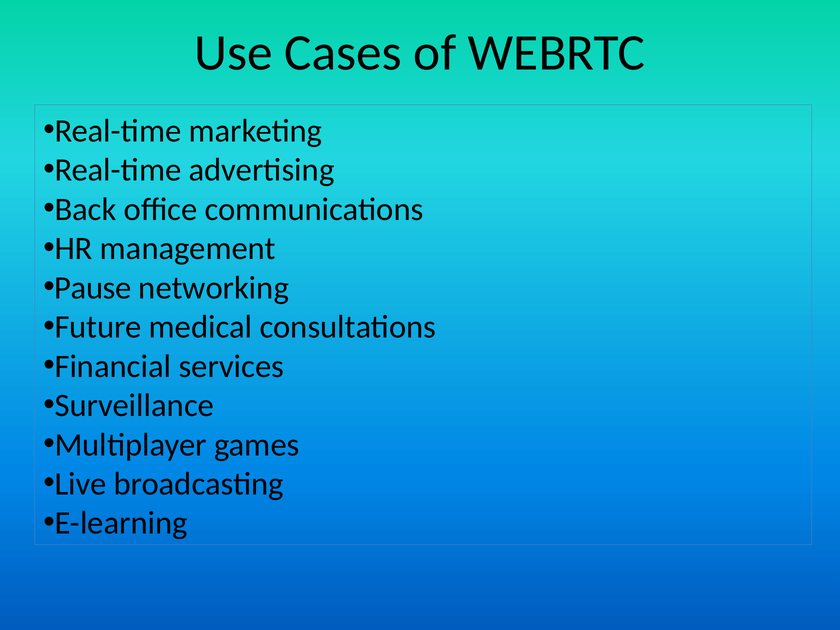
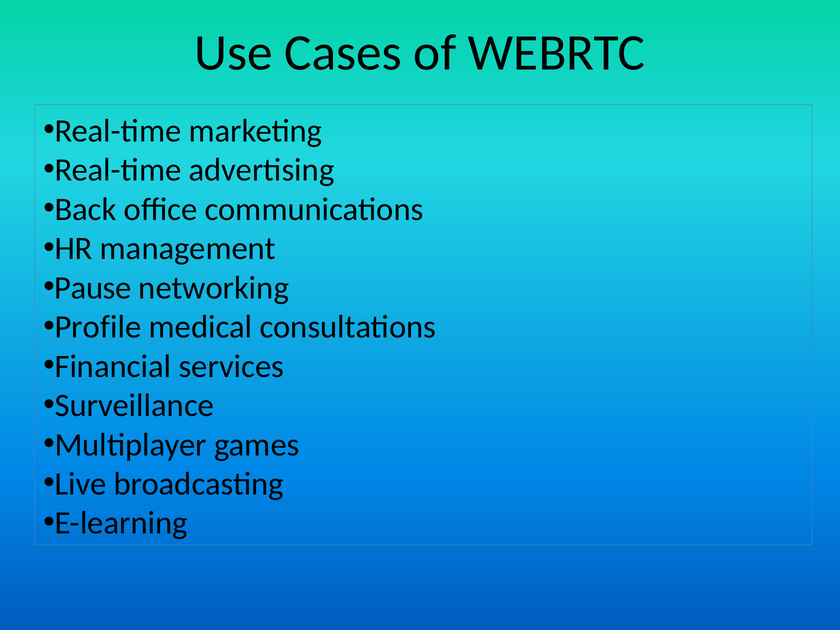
Future: Future -> Profile
